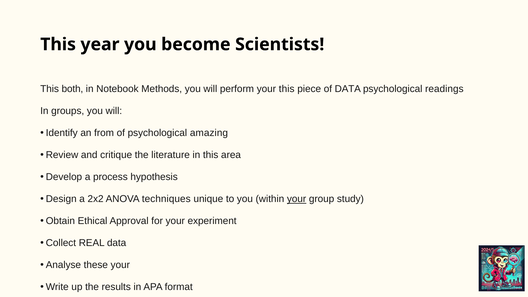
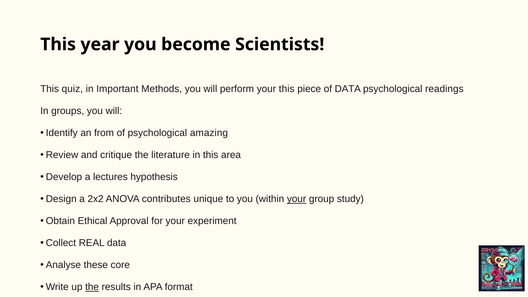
both: both -> quiz
Notebook: Notebook -> Important
process: process -> lectures
techniques: techniques -> contributes
these your: your -> core
the at (92, 287) underline: none -> present
